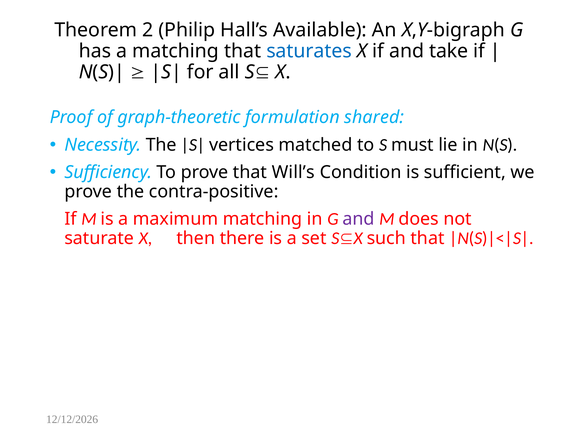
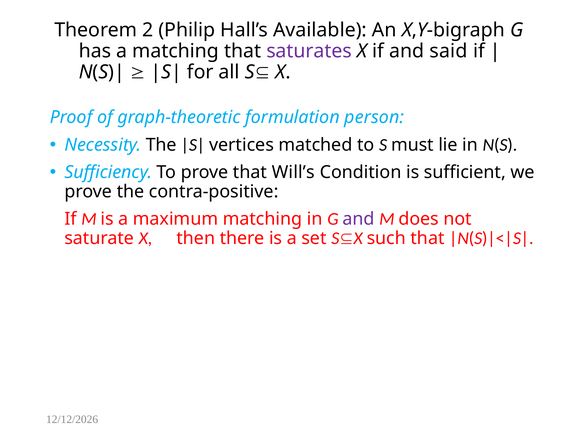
saturates colour: blue -> purple
take: take -> said
shared: shared -> person
